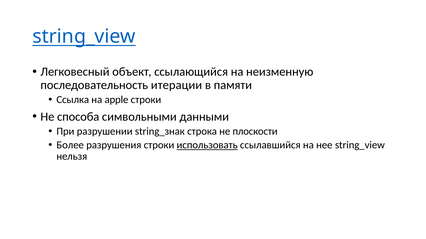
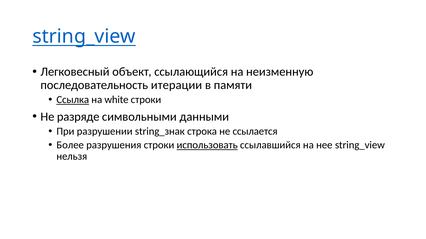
Ссылка underline: none -> present
apple: apple -> white
способа: способа -> разряде
плоскости: плоскости -> ссылается
